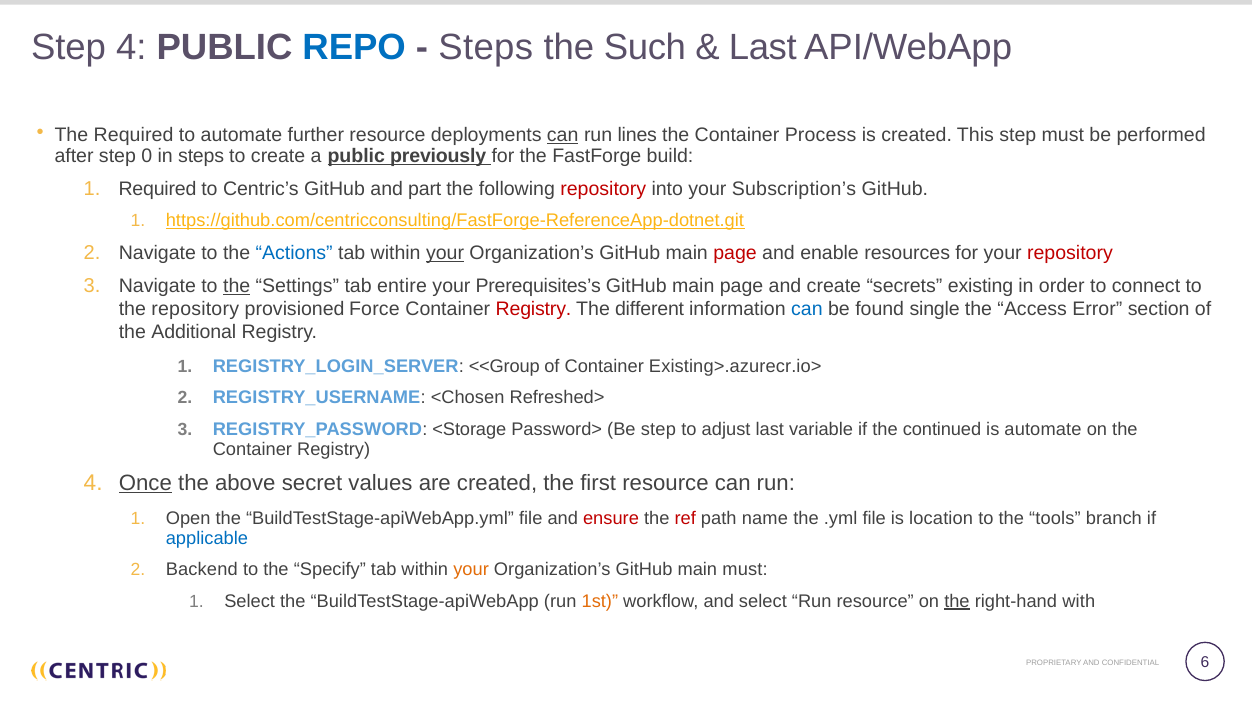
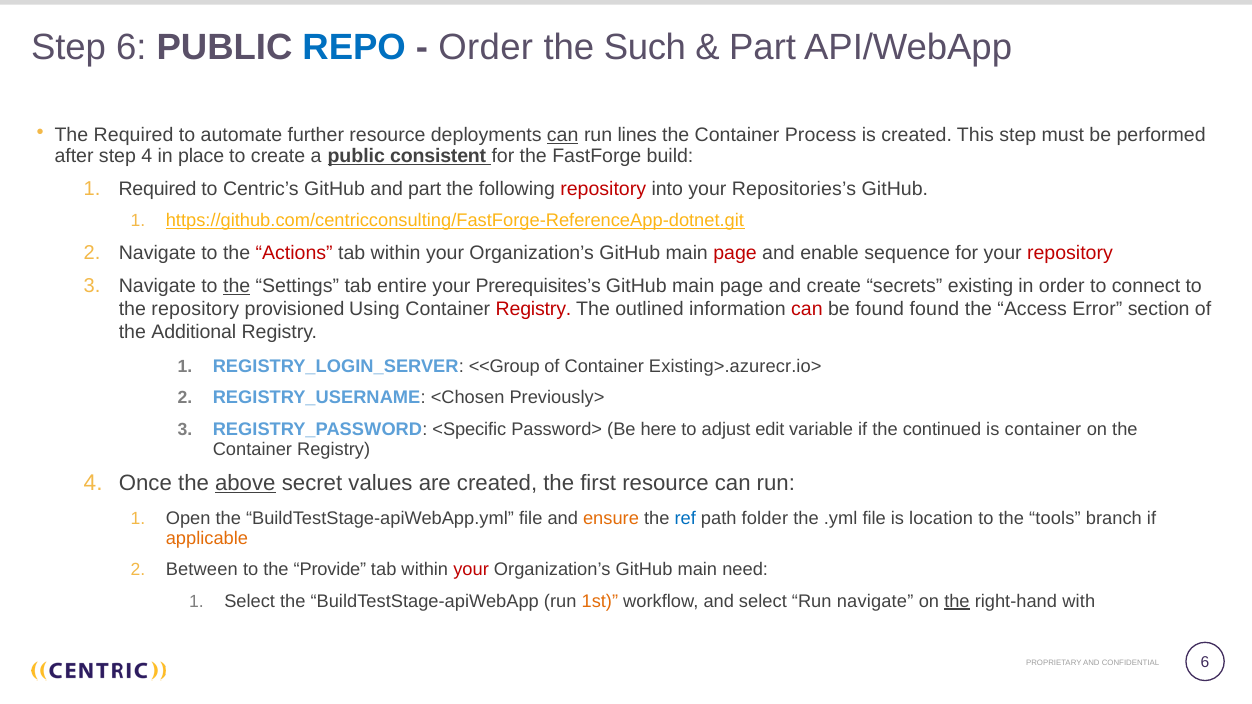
Step 4: 4 -> 6
Steps at (486, 48): Steps -> Order
Last at (763, 48): Last -> Part
step 0: 0 -> 4
in steps: steps -> place
previously: previously -> consistent
Subscription’s: Subscription’s -> Repositories’s
Actions colour: blue -> red
your at (445, 253) underline: present -> none
resources: resources -> sequence
Force: Force -> Using
different: different -> outlined
can at (807, 309) colour: blue -> red
found single: single -> found
Refreshed>: Refreshed> -> Previously>
<Storage: <Storage -> <Specific
Be step: step -> here
adjust last: last -> edit
is automate: automate -> container
Once underline: present -> none
above underline: none -> present
ensure colour: red -> orange
ref colour: red -> blue
name: name -> folder
applicable colour: blue -> orange
Backend: Backend -> Between
Specify: Specify -> Provide
your at (471, 570) colour: orange -> red
main must: must -> need
Run resource: resource -> navigate
